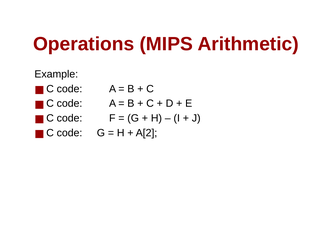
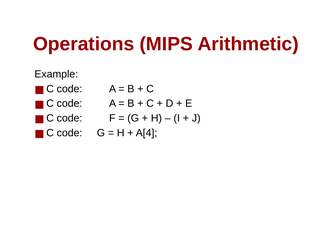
A[2: A[2 -> A[4
